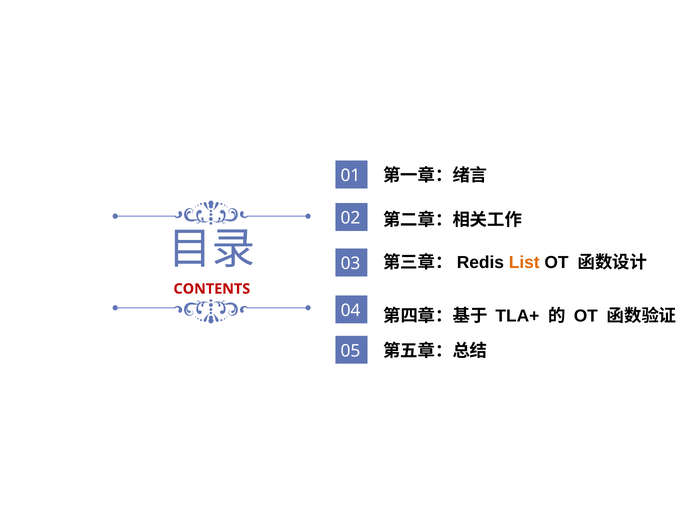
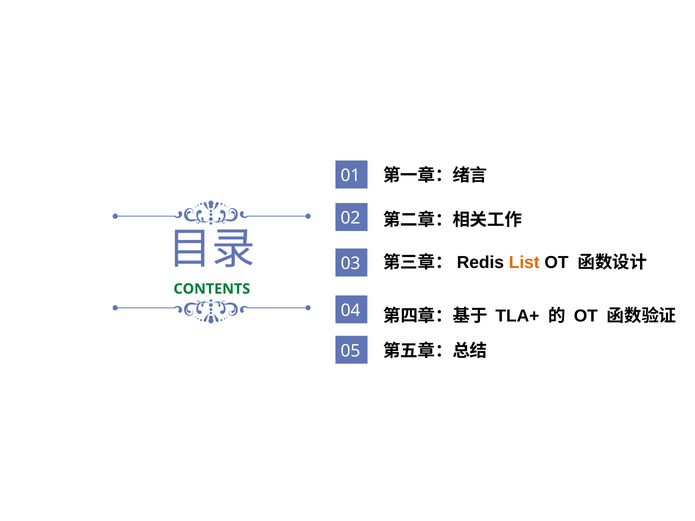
CONTENTS colour: red -> green
